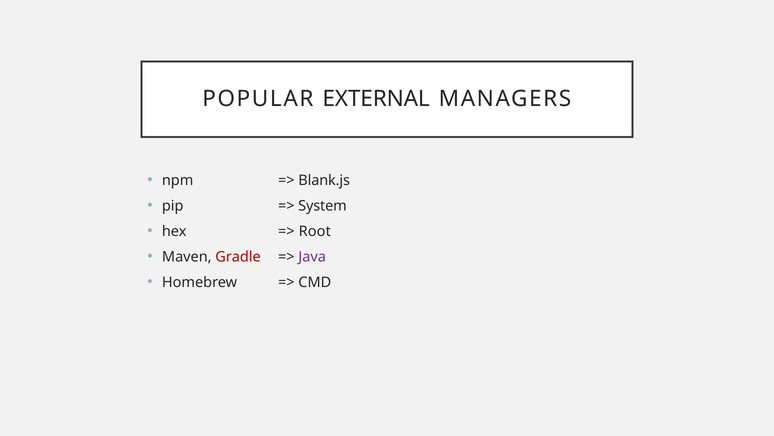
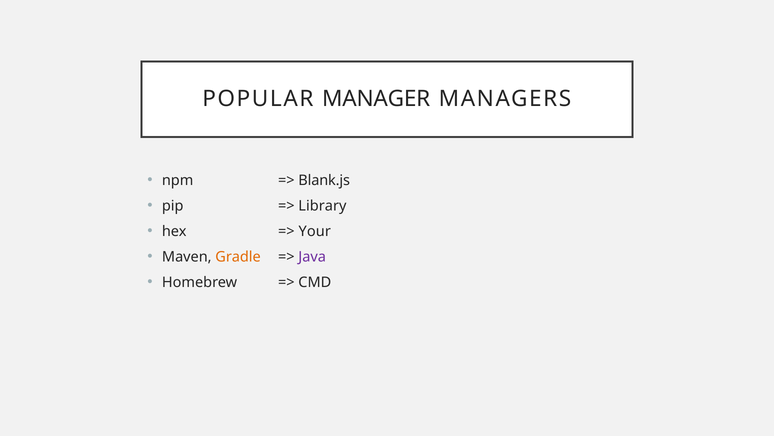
EXTERNAL: EXTERNAL -> MANAGER
System: System -> Library
Root: Root -> Your
Gradle colour: red -> orange
